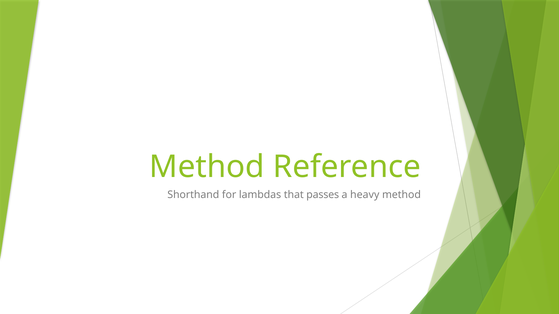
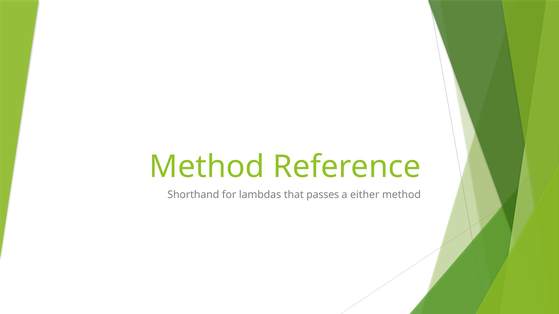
heavy: heavy -> either
